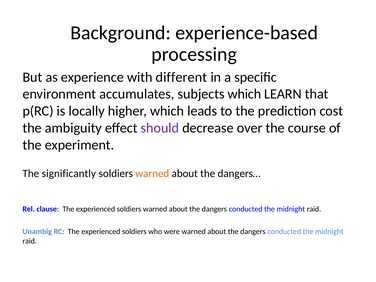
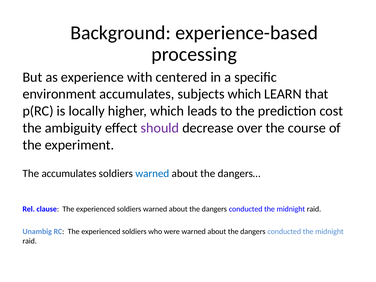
different: different -> centered
The significantly: significantly -> accumulates
warned at (152, 173) colour: orange -> blue
